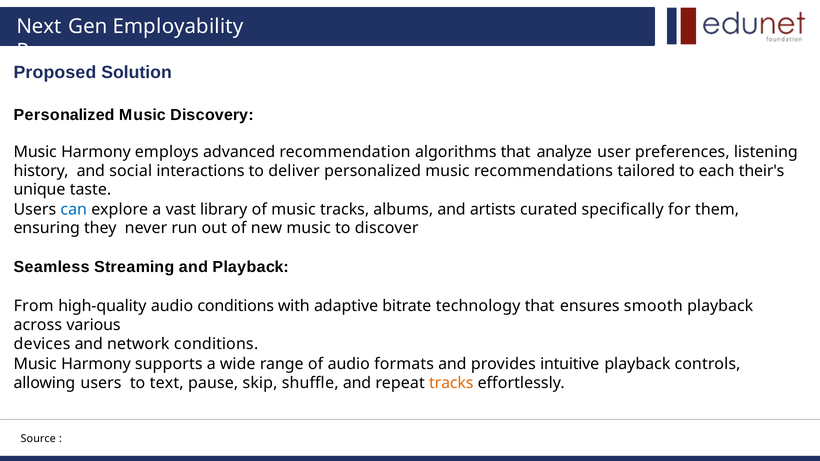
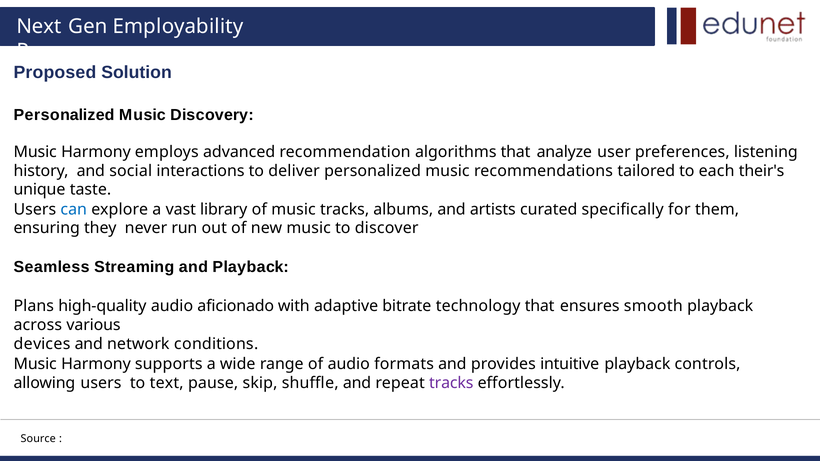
From: From -> Plans
audio conditions: conditions -> aficionado
tracks at (451, 383) colour: orange -> purple
